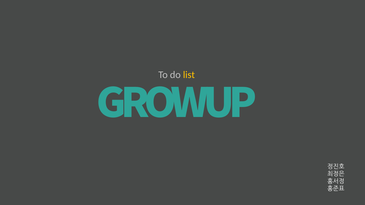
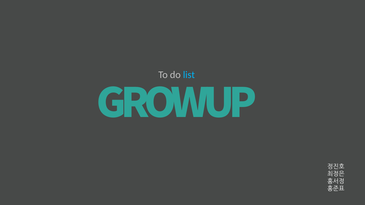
list colour: yellow -> light blue
